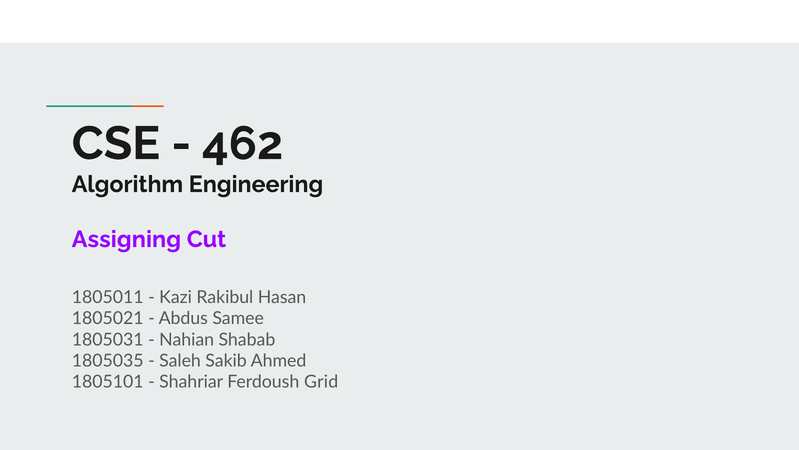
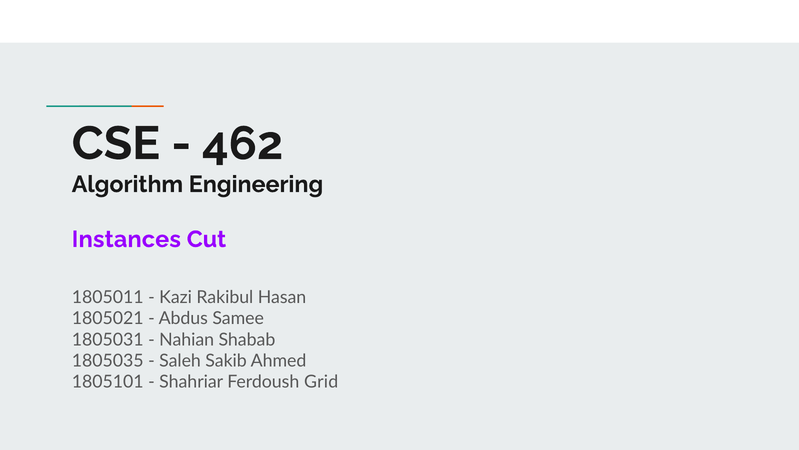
Assigning: Assigning -> Instances
